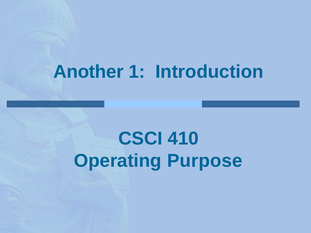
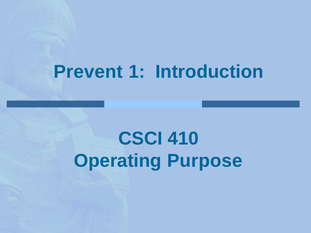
Another: Another -> Prevent
